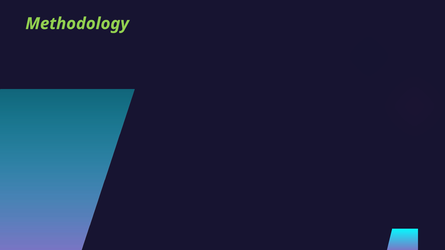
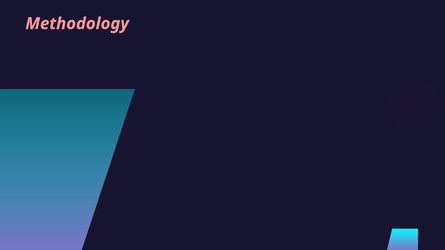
Methodology colour: light green -> pink
